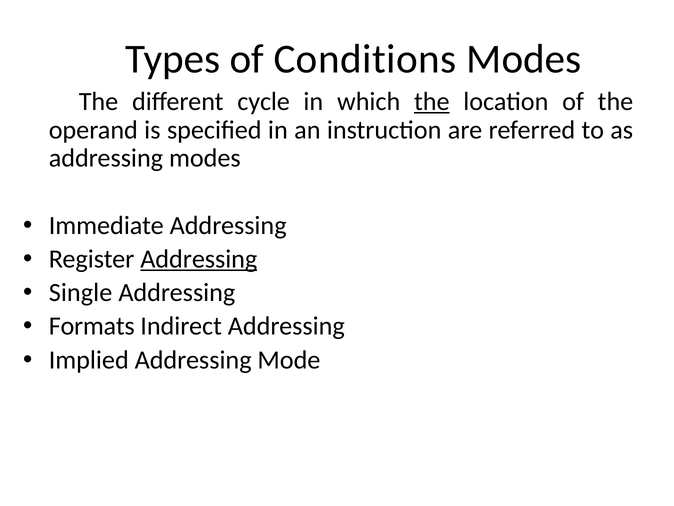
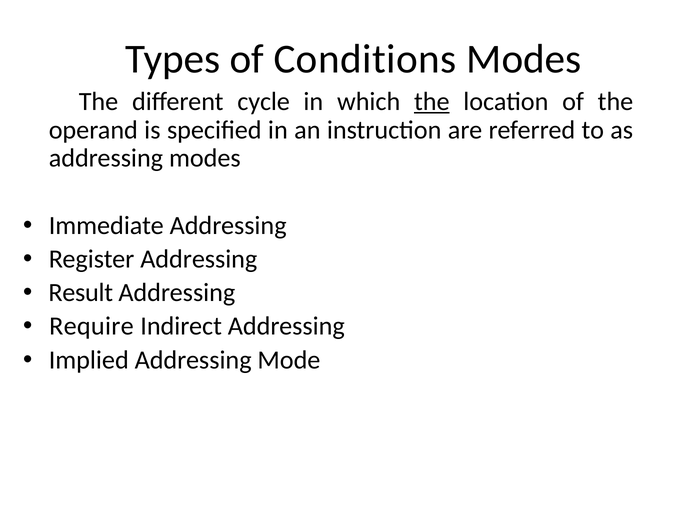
Addressing at (199, 259) underline: present -> none
Single: Single -> Result
Formats: Formats -> Require
